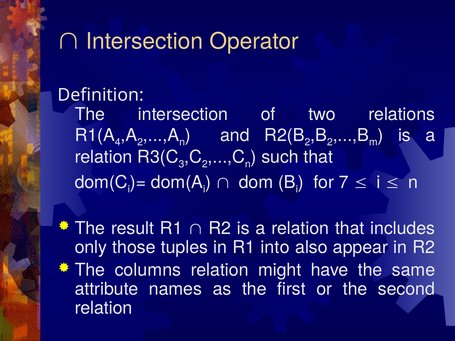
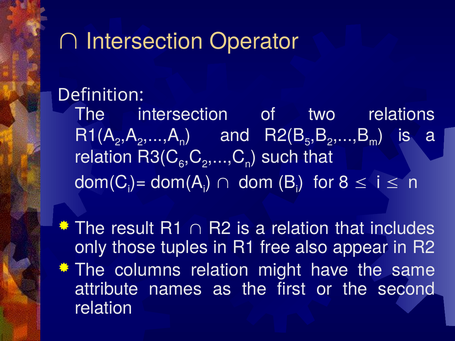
4 at (118, 142): 4 -> 2
2 at (307, 142): 2 -> 5
3: 3 -> 6
7: 7 -> 8
into: into -> free
